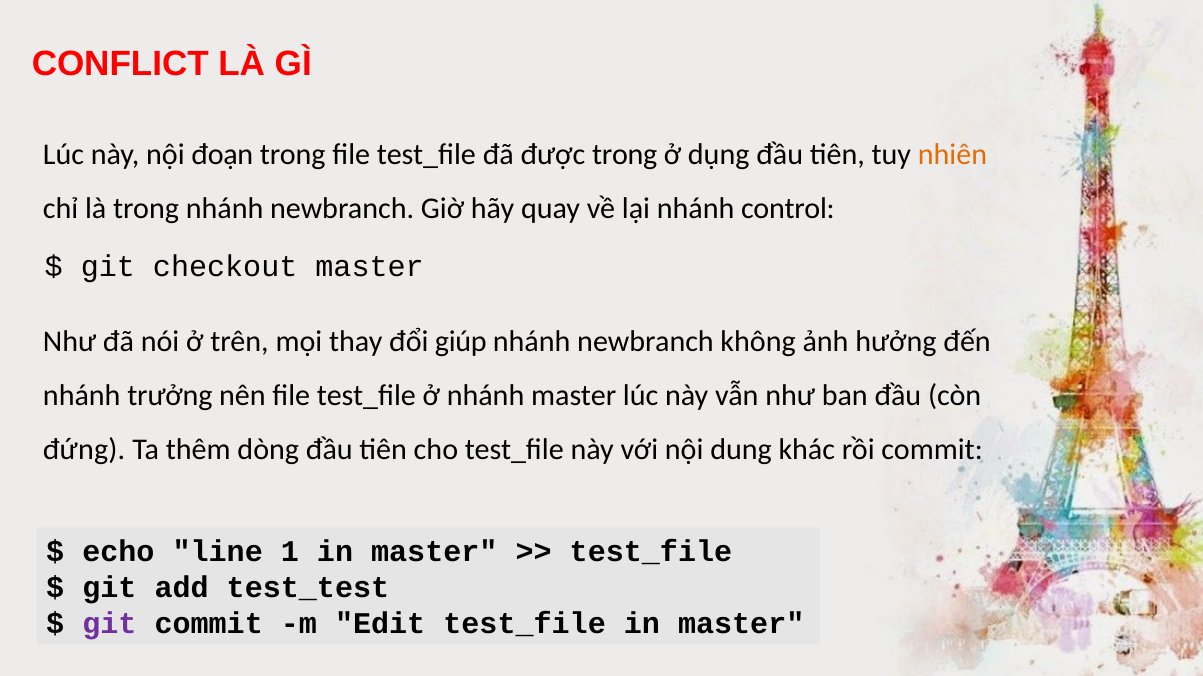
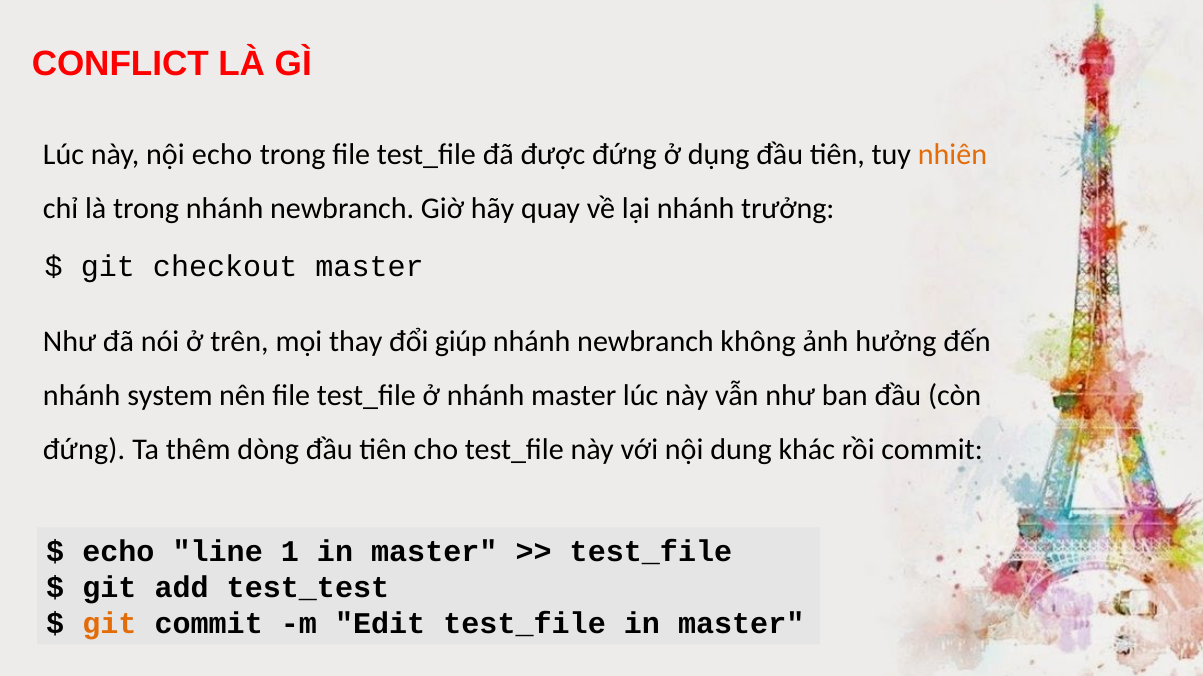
nội đoạn: đoạn -> echo
được trong: trong -> đứng
control: control -> trưởng
trưởng: trưởng -> system
git at (109, 625) colour: purple -> orange
